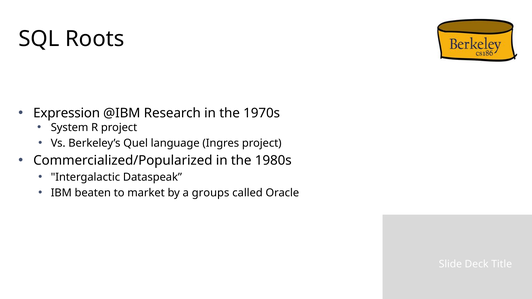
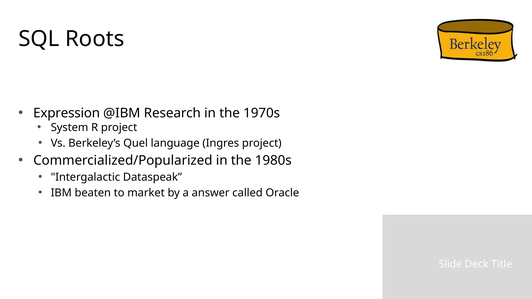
groups: groups -> answer
